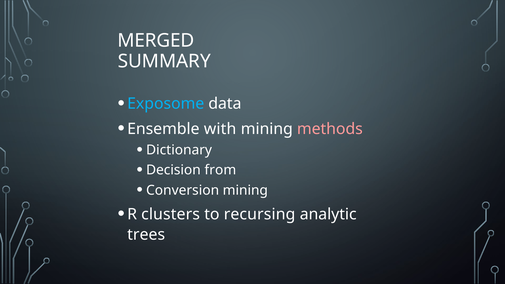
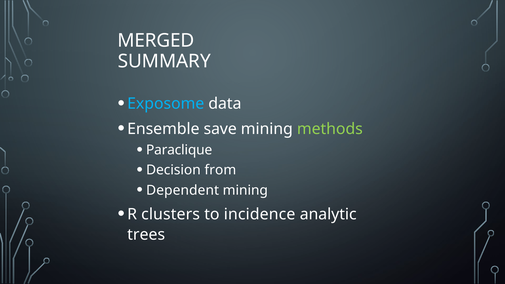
with: with -> save
methods colour: pink -> light green
Dictionary: Dictionary -> Paraclique
Conversion: Conversion -> Dependent
recursing: recursing -> incidence
